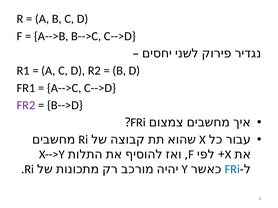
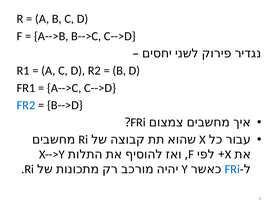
FR2 colour: purple -> blue
